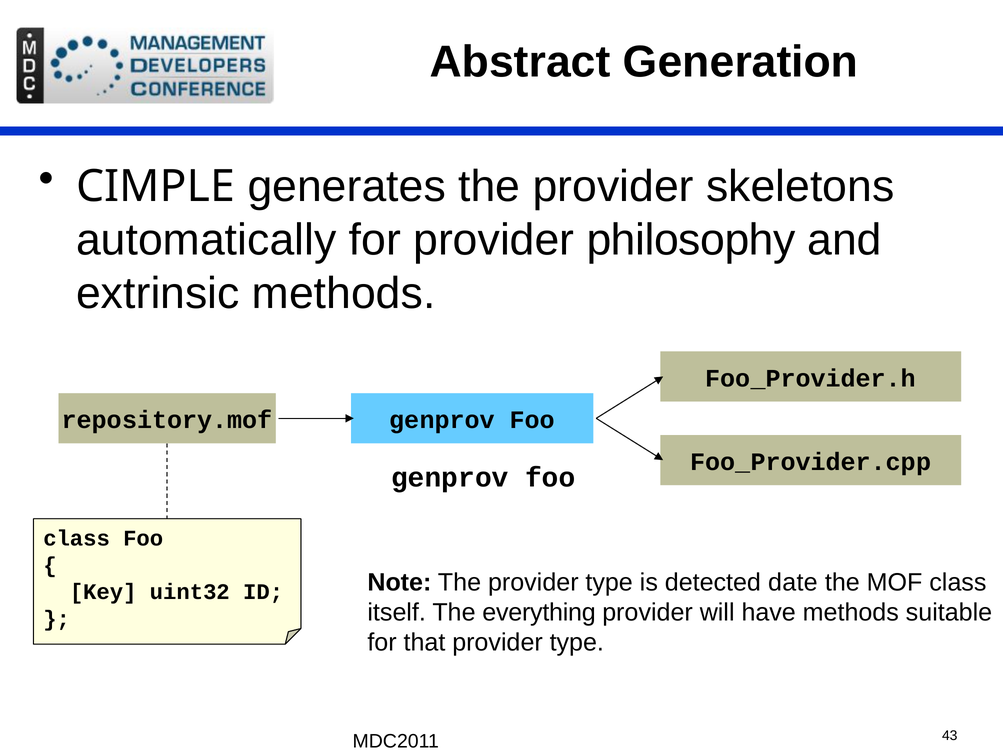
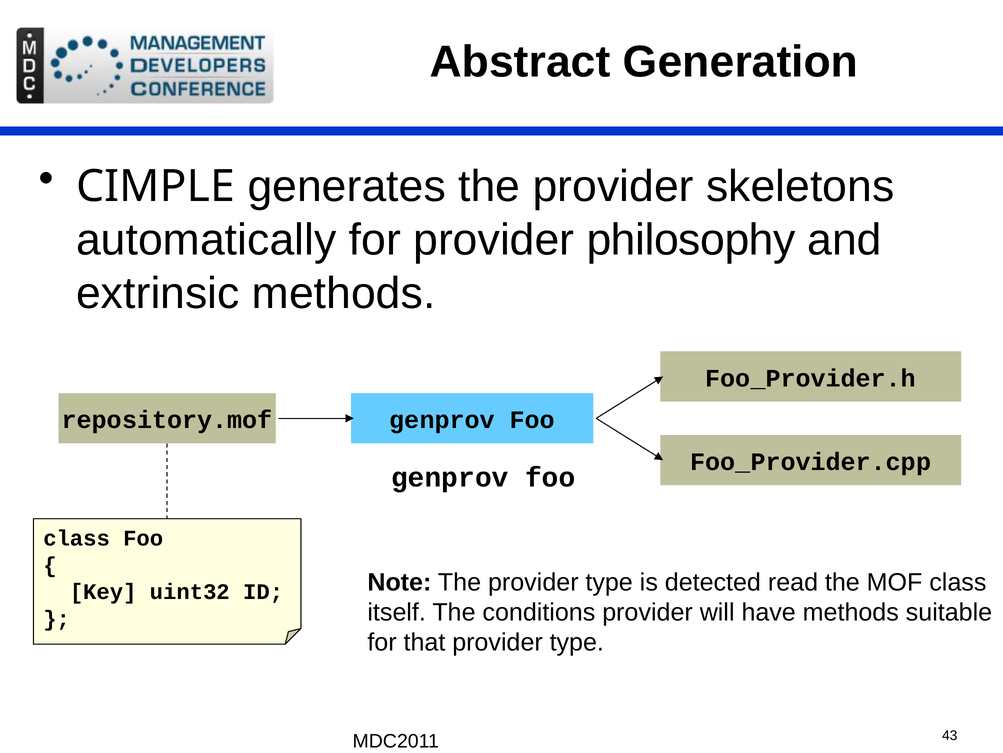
date: date -> read
everything: everything -> conditions
